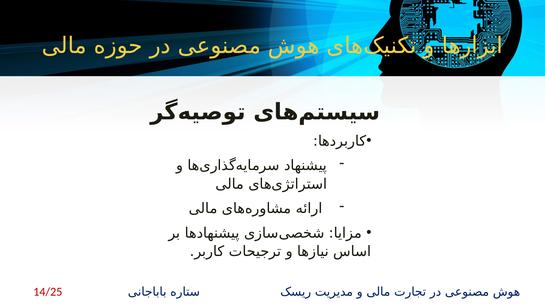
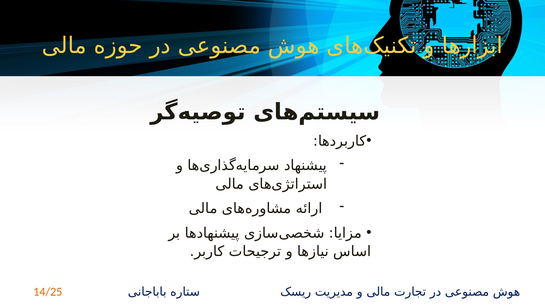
14/25 colour: red -> orange
